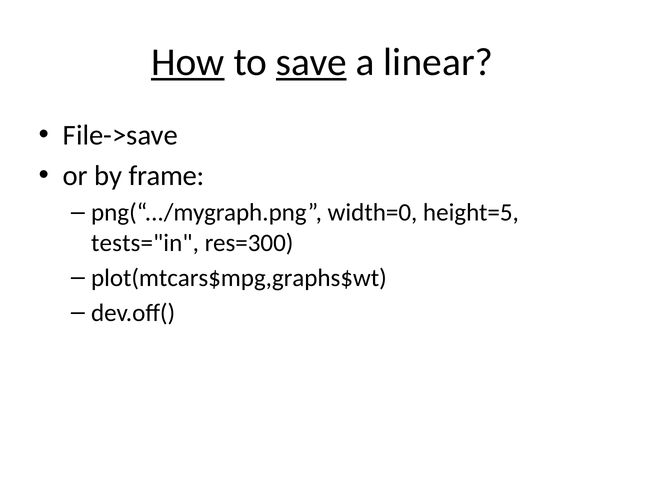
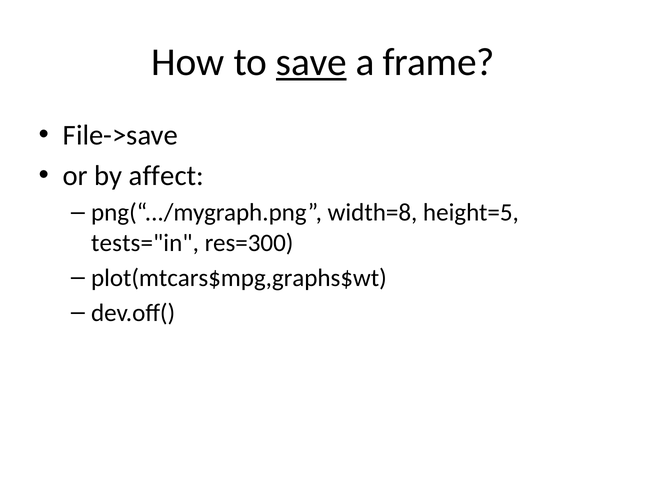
How underline: present -> none
linear: linear -> frame
frame: frame -> affect
width=0: width=0 -> width=8
